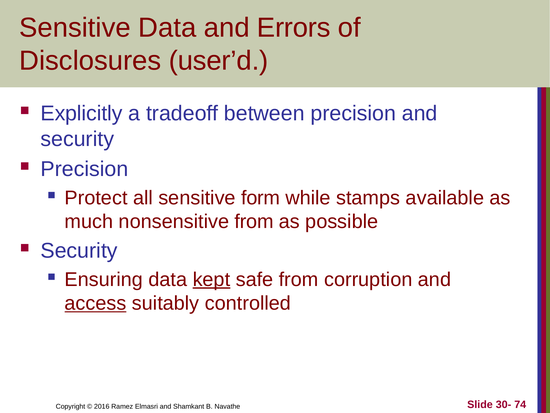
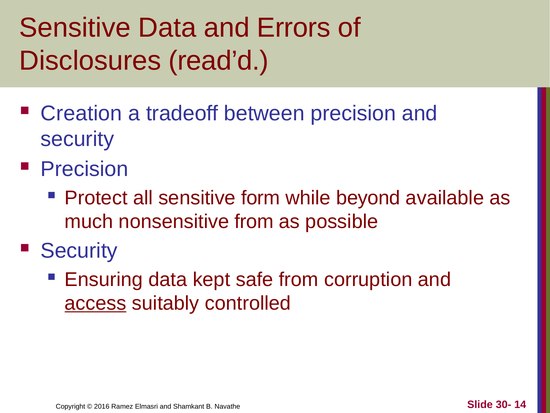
user’d: user’d -> read’d
Explicitly: Explicitly -> Creation
stamps: stamps -> beyond
kept underline: present -> none
74: 74 -> 14
